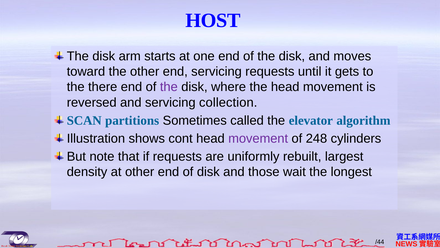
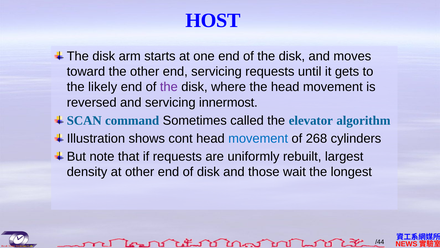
there: there -> likely
collection: collection -> innermost
partitions: partitions -> command
movement at (258, 138) colour: purple -> blue
248: 248 -> 268
